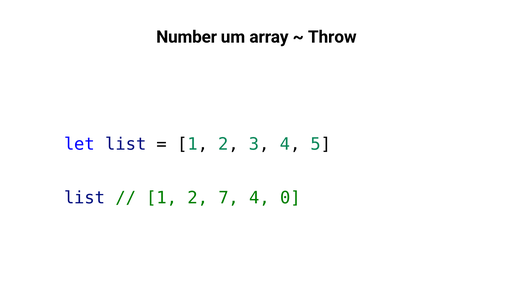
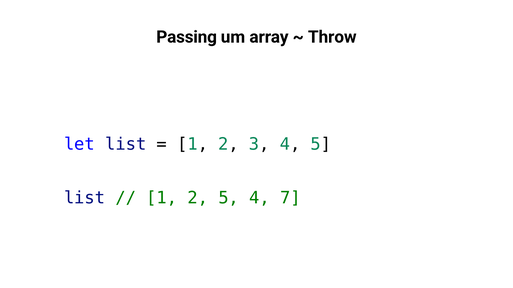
Number: Number -> Passing
2 7: 7 -> 5
0: 0 -> 7
